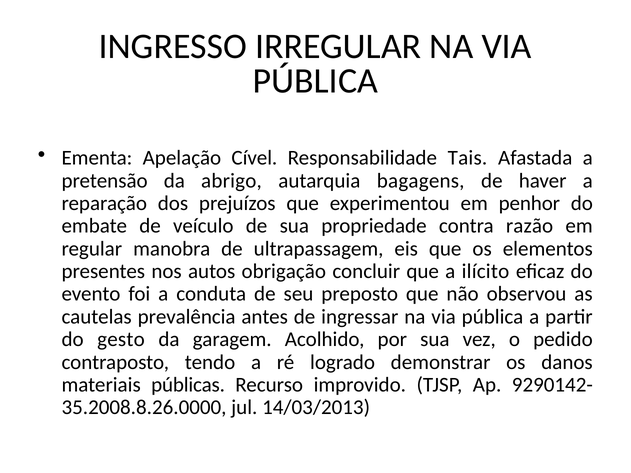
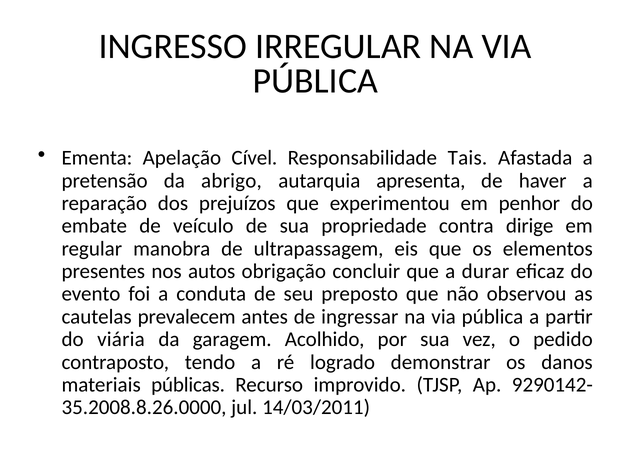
bagagens: bagagens -> apresenta
razão: razão -> dirige
ilícito: ilícito -> durar
prevalência: prevalência -> prevalecem
gesto: gesto -> viária
14/03/2013: 14/03/2013 -> 14/03/2011
